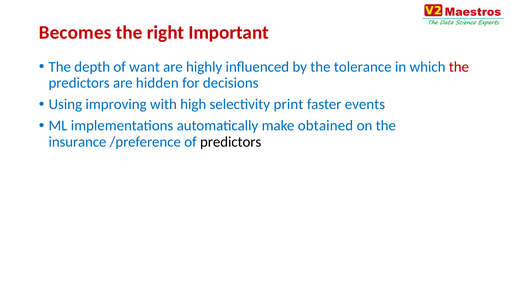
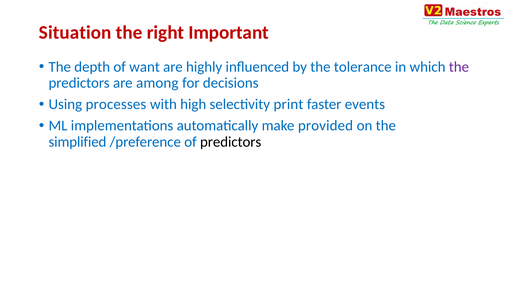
Becomes: Becomes -> Situation
the at (459, 67) colour: red -> purple
hidden: hidden -> among
improving: improving -> processes
obtained: obtained -> provided
insurance: insurance -> simplified
